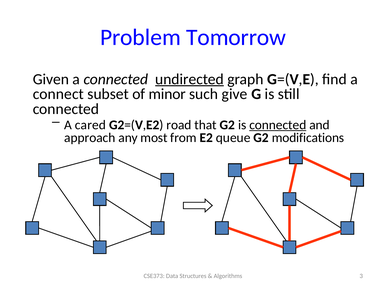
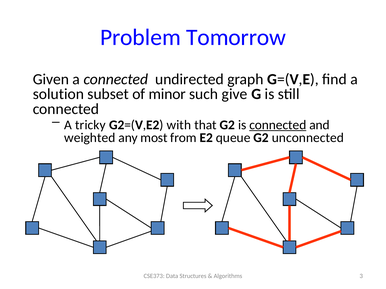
undirected underline: present -> none
connect: connect -> solution
cared: cared -> tricky
road: road -> with
approach: approach -> weighted
modifications: modifications -> unconnected
